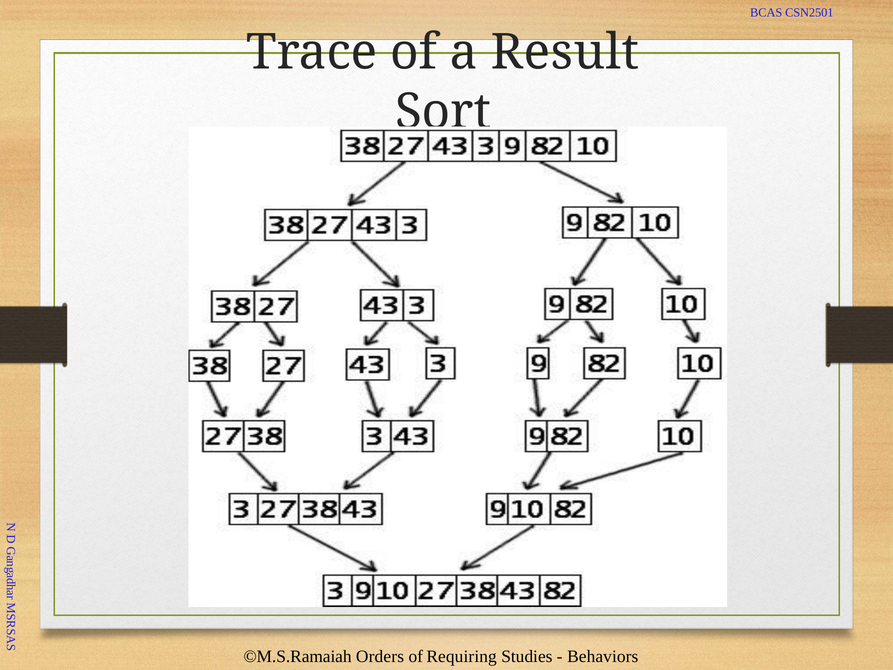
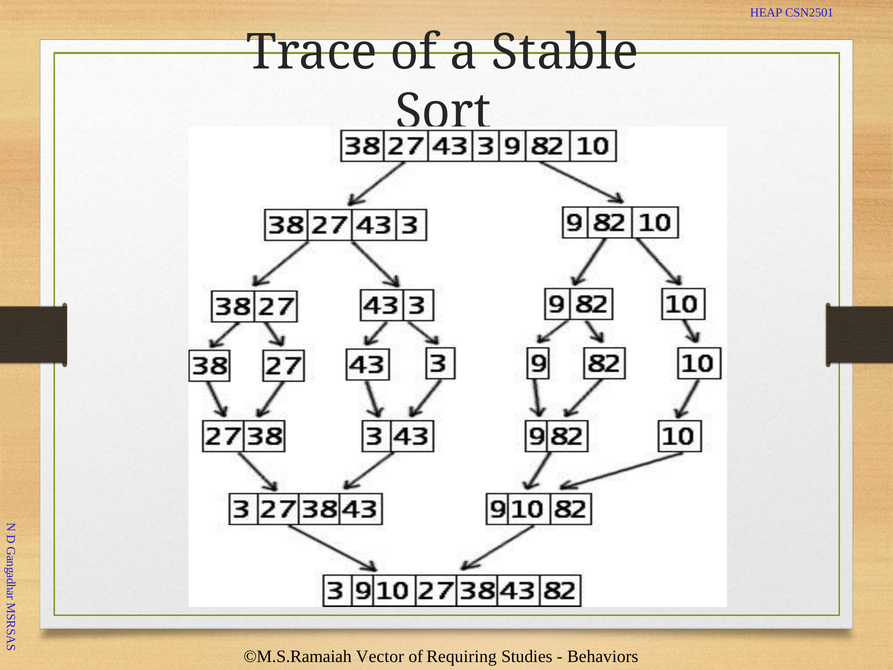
BCAS: BCAS -> HEAP
Result: Result -> Stable
Orders: Orders -> Vector
